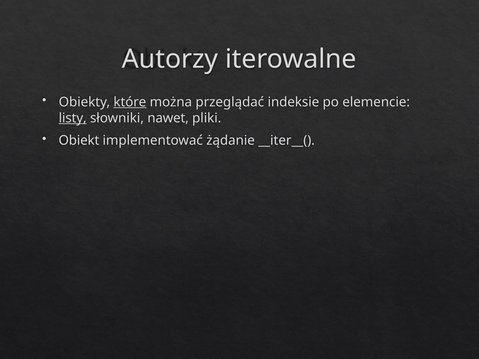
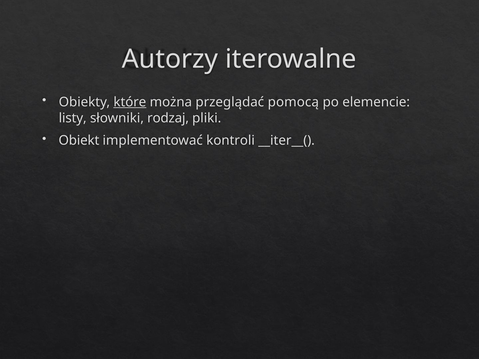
indeksie: indeksie -> pomocą
listy underline: present -> none
nawet: nawet -> rodzaj
żądanie: żądanie -> kontroli
